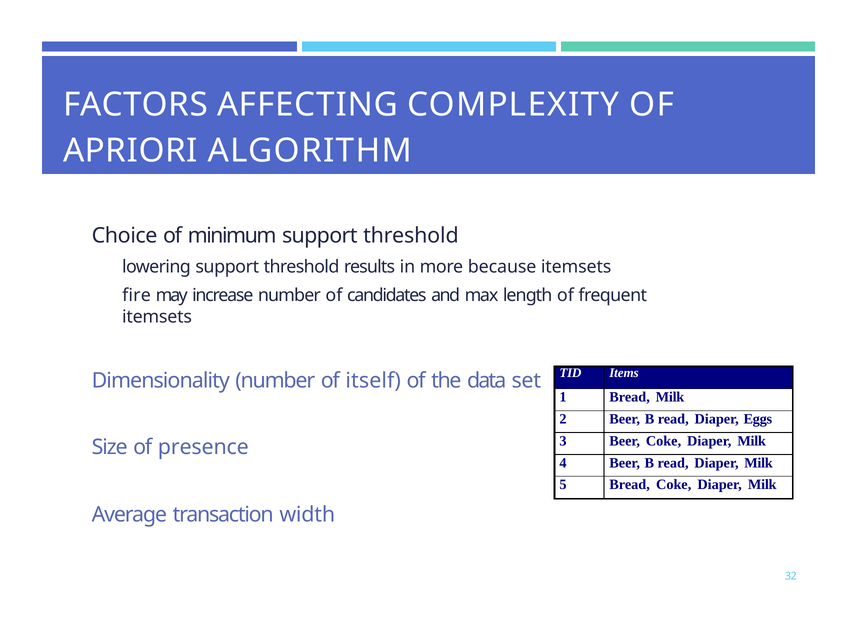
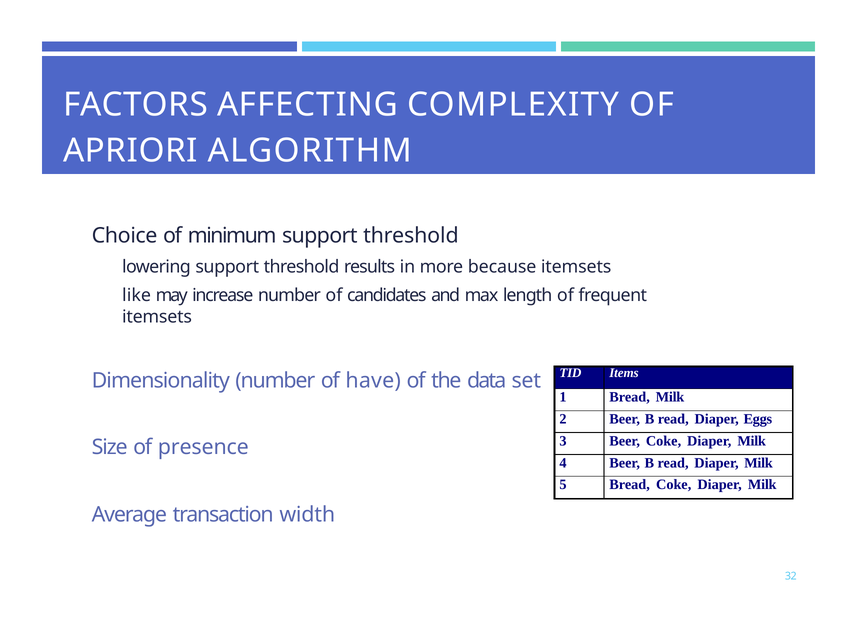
fire: fire -> like
itself: itself -> have
